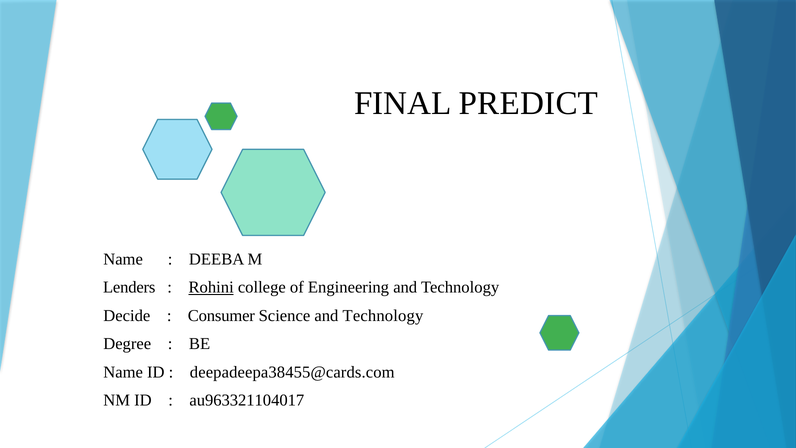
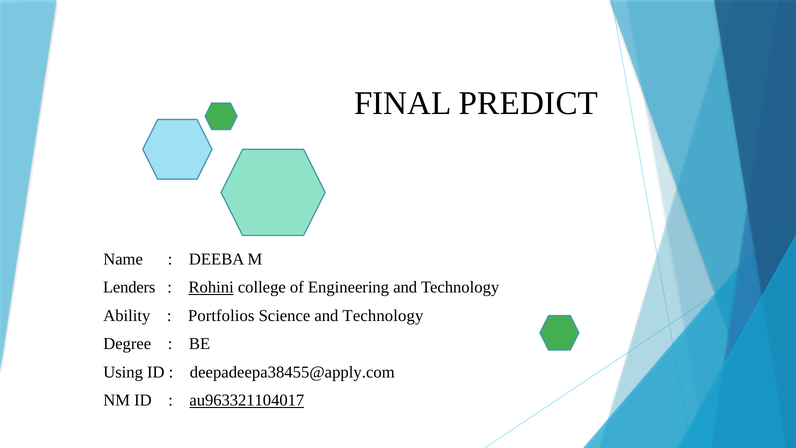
Decide: Decide -> Ability
Consumer: Consumer -> Portfolios
Name at (123, 372): Name -> Using
deepadeepa38455@cards.com: deepadeepa38455@cards.com -> deepadeepa38455@apply.com
au963321104017 underline: none -> present
